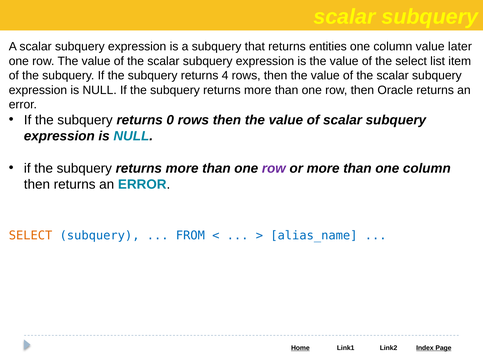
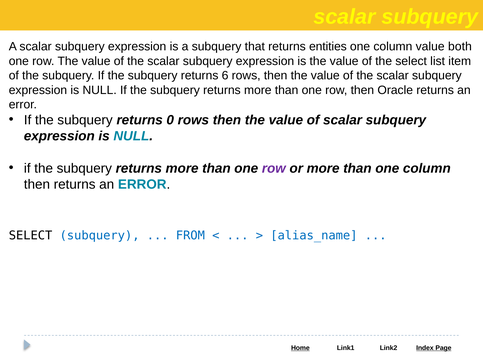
later: later -> both
4: 4 -> 6
SELECT at (31, 236) colour: orange -> black
